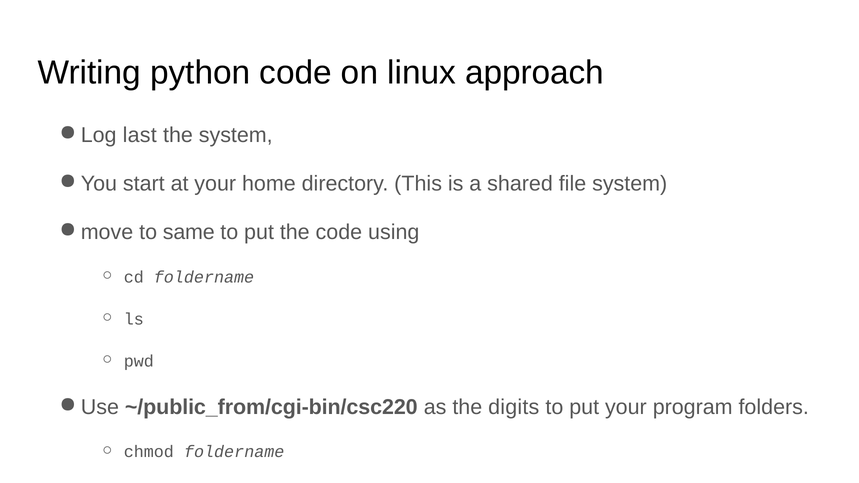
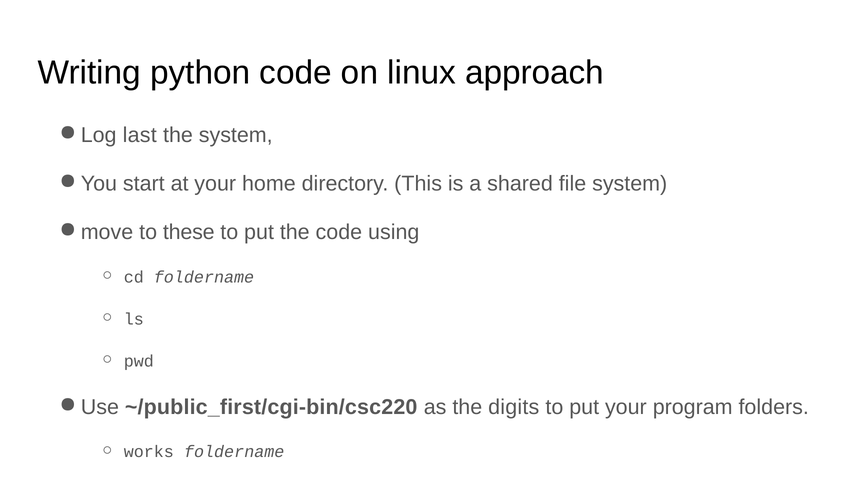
same: same -> these
~/public_from/cgi-bin/csc220: ~/public_from/cgi-bin/csc220 -> ~/public_first/cgi-bin/csc220
chmod: chmod -> works
